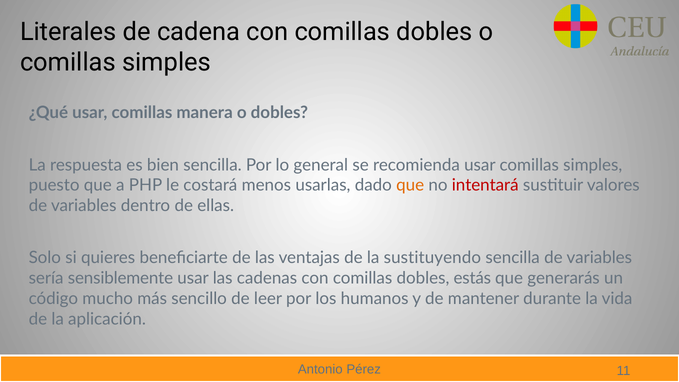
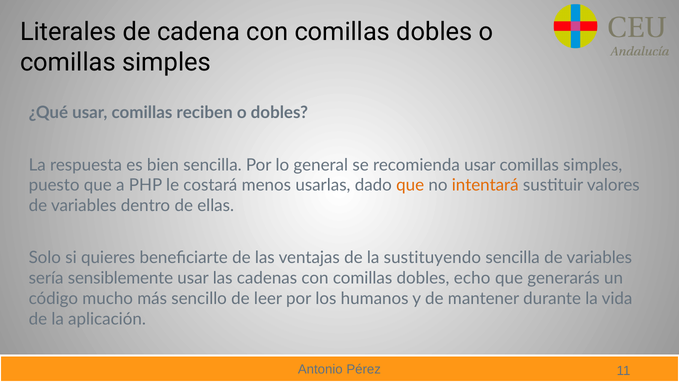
manera: manera -> reciben
intentará colour: red -> orange
estás: estás -> echo
